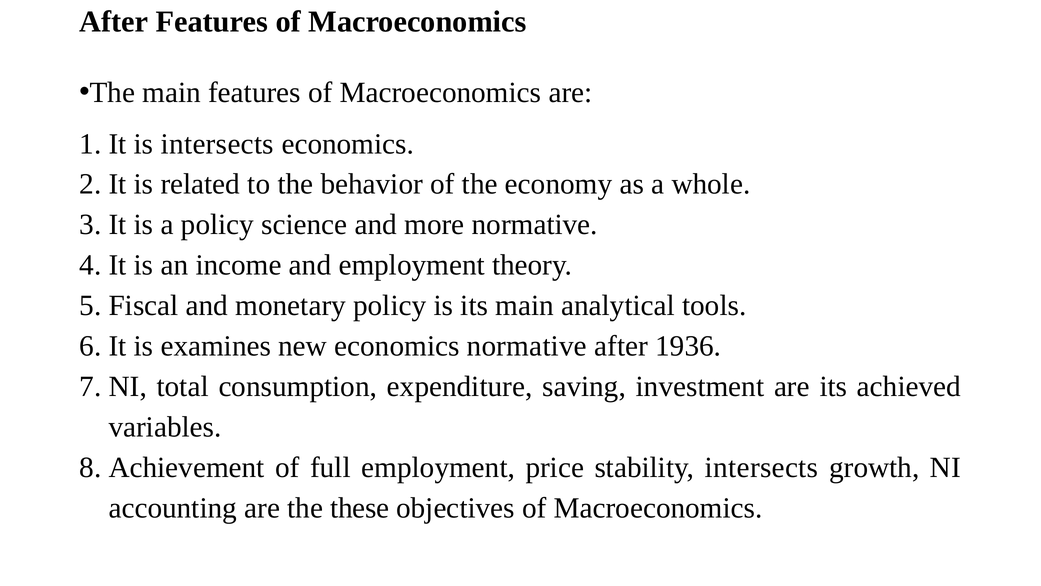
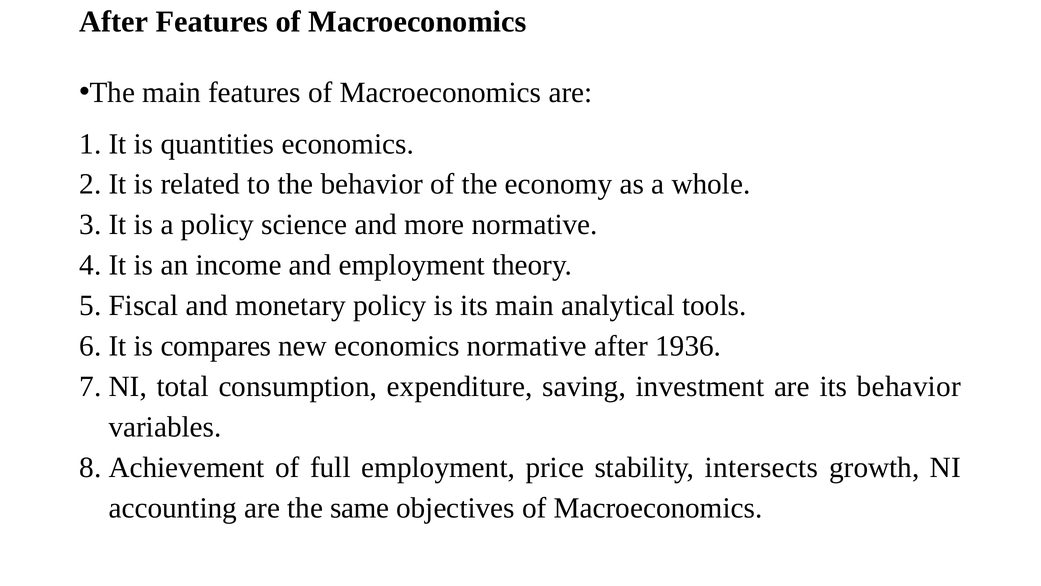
is intersects: intersects -> quantities
examines: examines -> compares
its achieved: achieved -> behavior
these: these -> same
